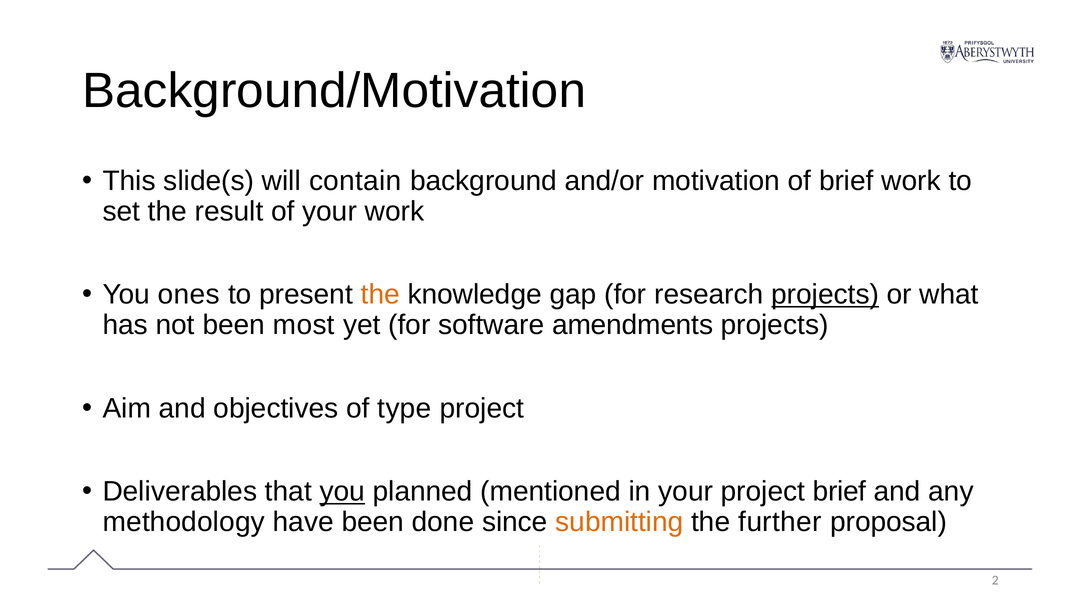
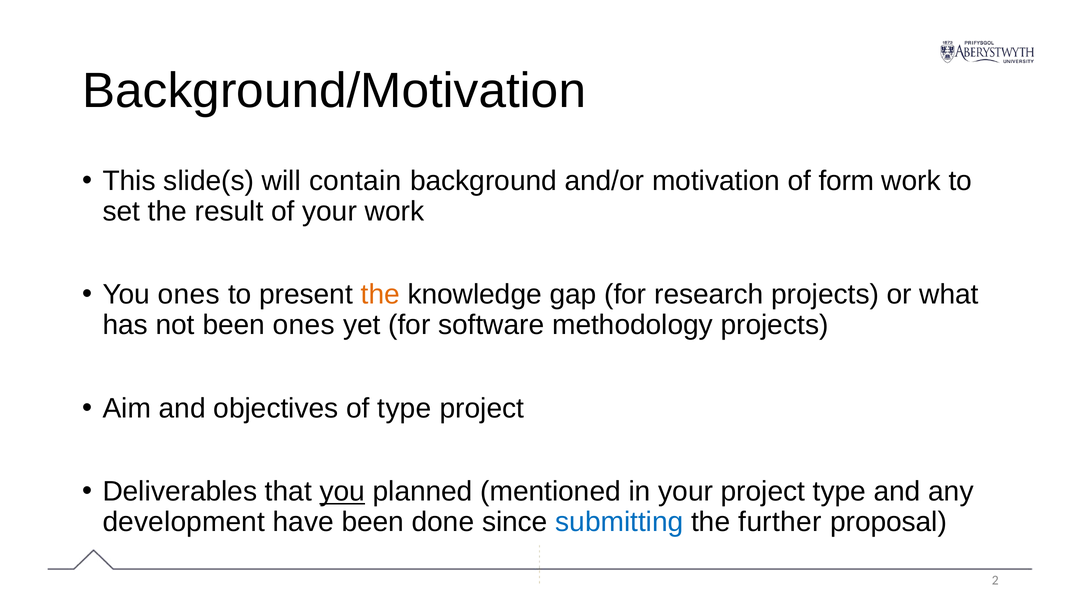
of brief: brief -> form
projects at (825, 295) underline: present -> none
been most: most -> ones
amendments: amendments -> methodology
project brief: brief -> type
methodology: methodology -> development
submitting colour: orange -> blue
